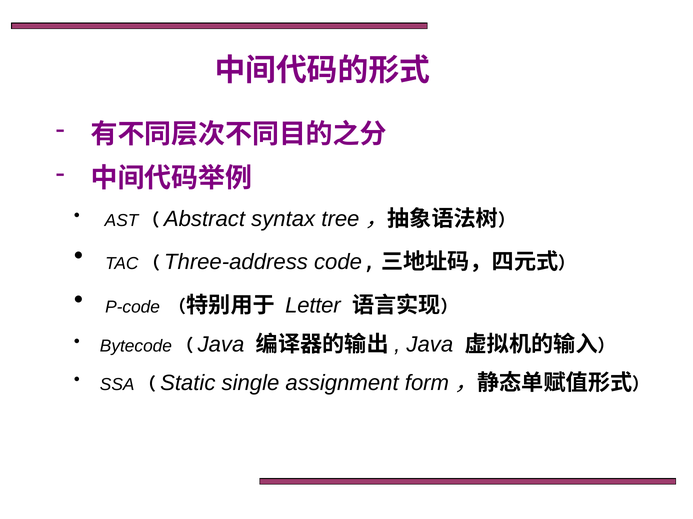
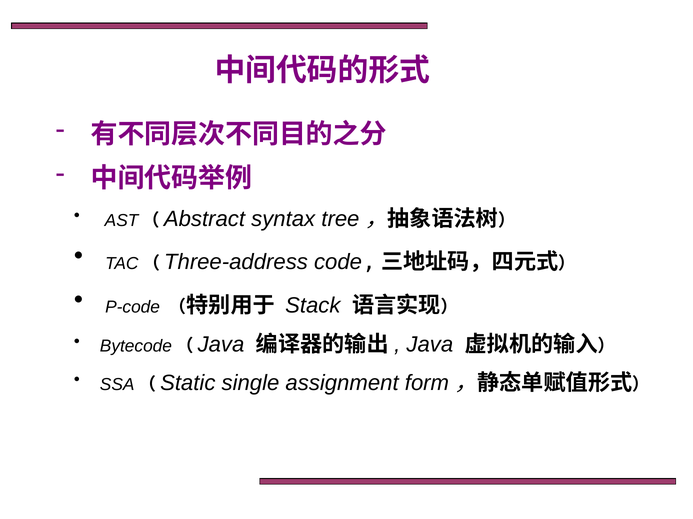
Letter: Letter -> Stack
